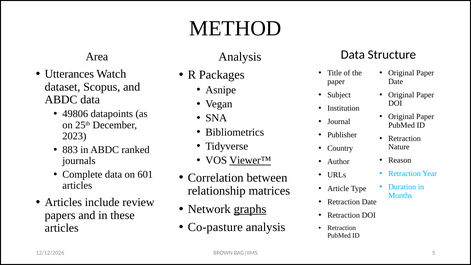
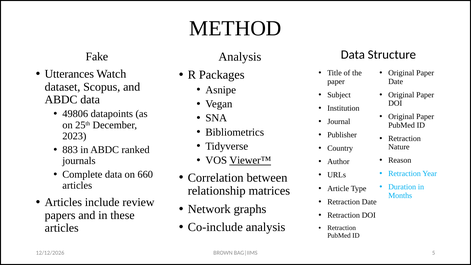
Area: Area -> Fake
601: 601 -> 660
graphs underline: present -> none
Co-pasture: Co-pasture -> Co-include
